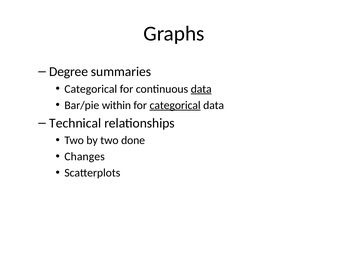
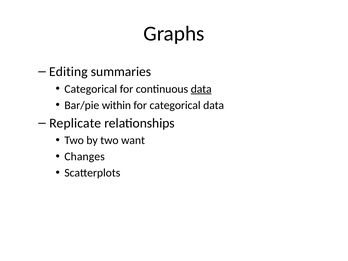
Degree: Degree -> Editing
categorical at (175, 105) underline: present -> none
Technical: Technical -> Replicate
done: done -> want
